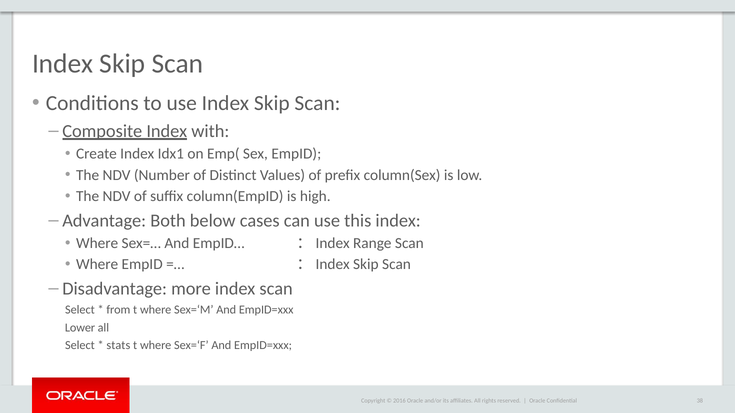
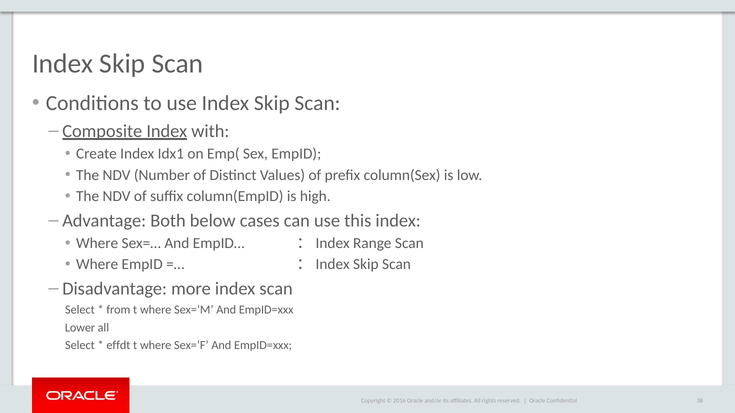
stats: stats -> effdt
